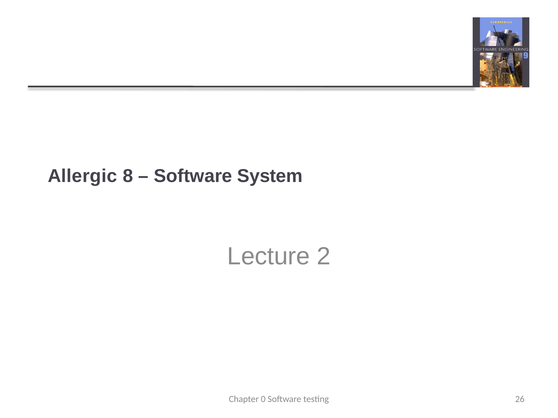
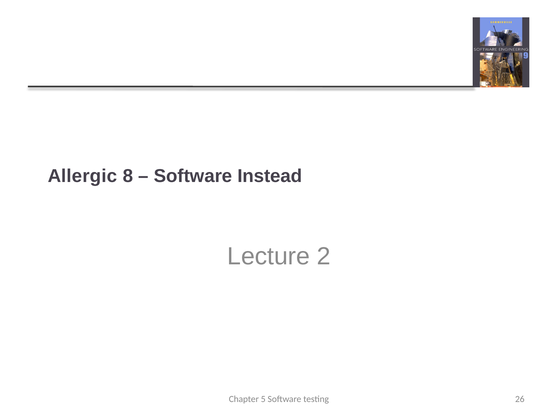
System: System -> Instead
0: 0 -> 5
